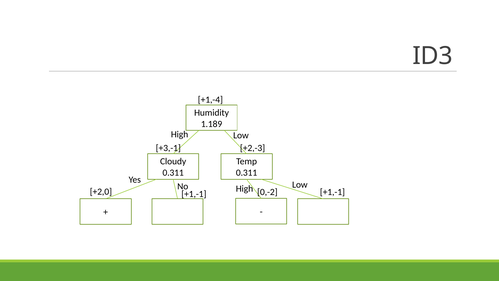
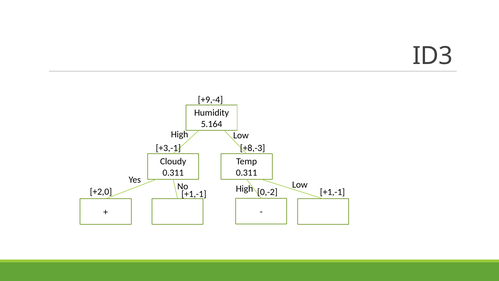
+1,-4: +1,-4 -> +9,-4
1.189: 1.189 -> 5.164
+2,-3: +2,-3 -> +8,-3
